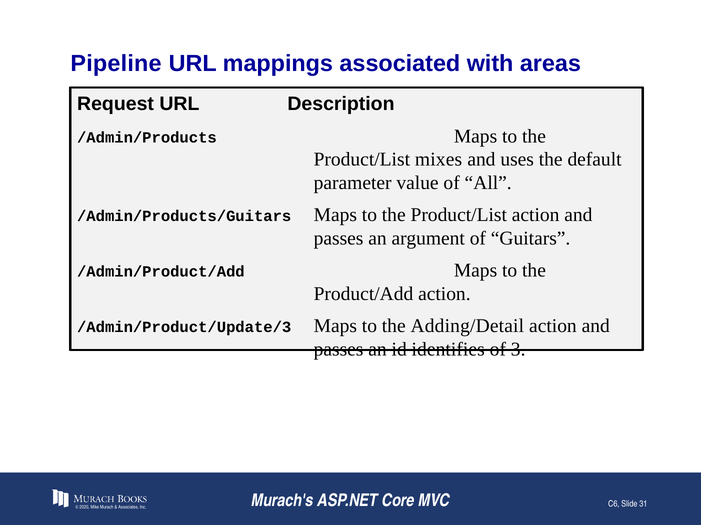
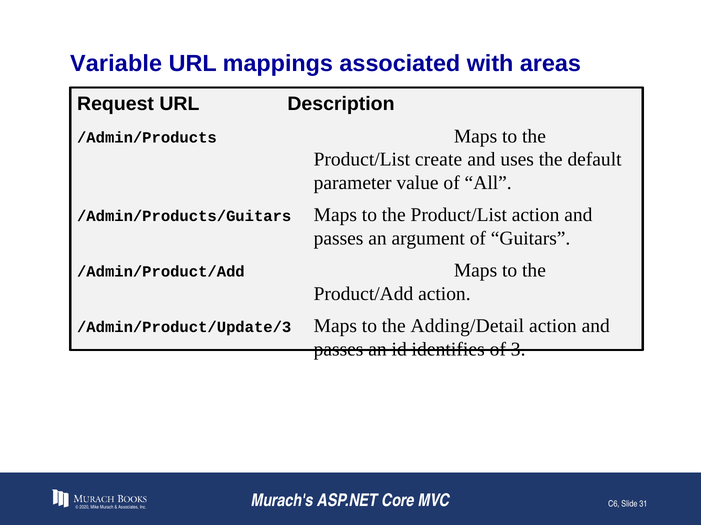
Pipeline: Pipeline -> Variable
mixes: mixes -> create
